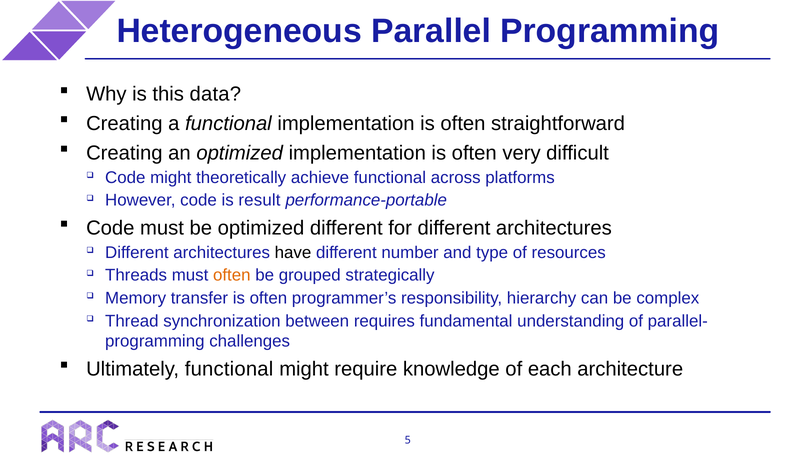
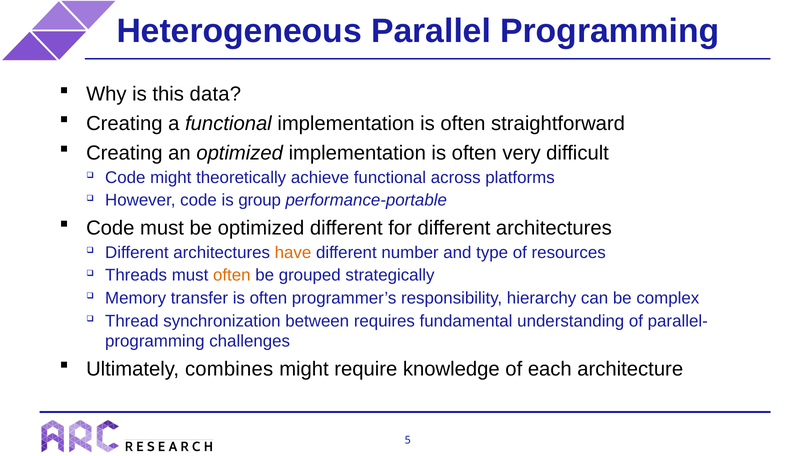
result: result -> group
have colour: black -> orange
Ultimately functional: functional -> combines
